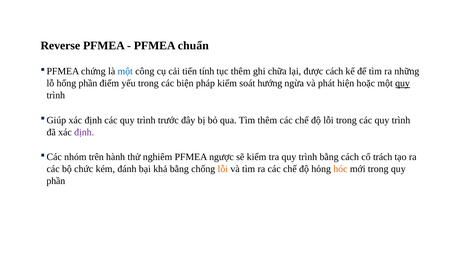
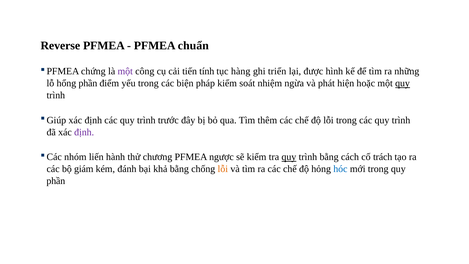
một at (125, 71) colour: blue -> purple
tục thêm: thêm -> hàng
chữa: chữa -> triển
được cách: cách -> hình
hướng: hướng -> nhiệm
trên: trên -> liến
nghiêm: nghiêm -> chương
quy at (289, 157) underline: none -> present
chức: chức -> giám
hóc colour: orange -> blue
